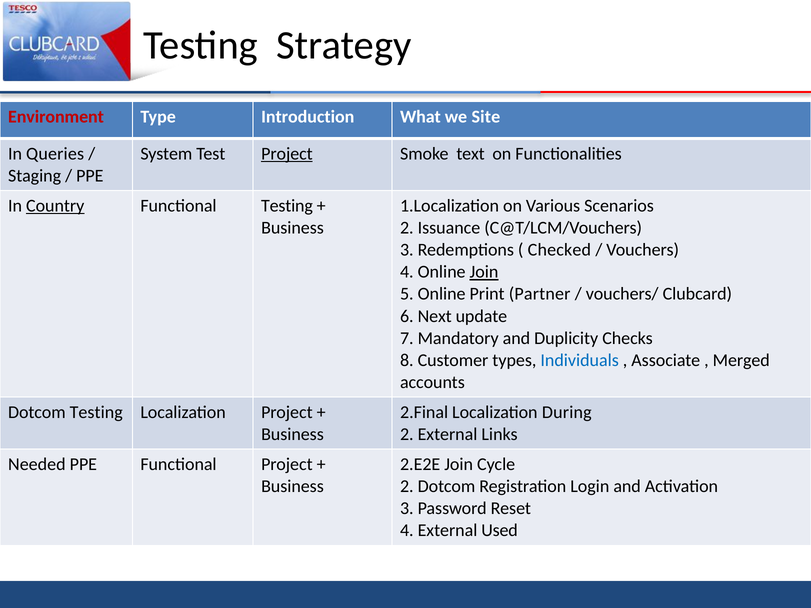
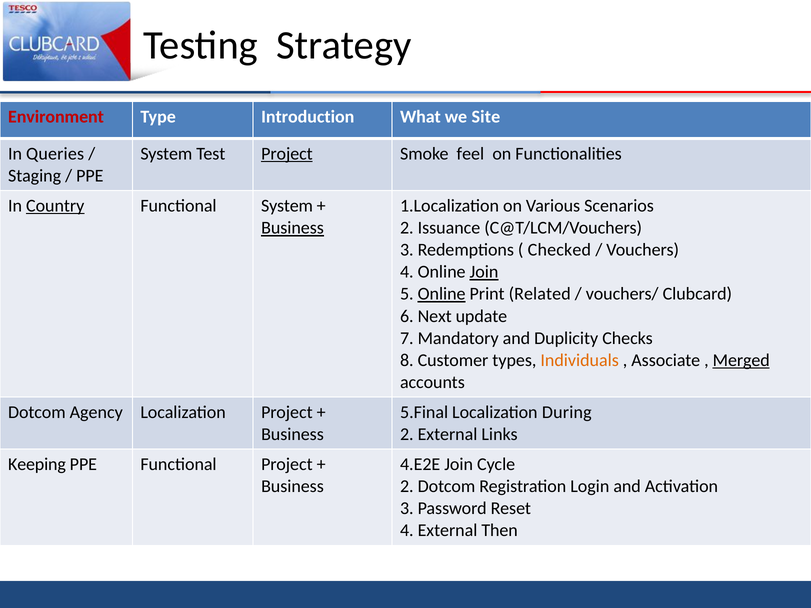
text: text -> feel
Functional Testing: Testing -> System
Business at (292, 228) underline: none -> present
Online at (442, 294) underline: none -> present
Partner: Partner -> Related
Individuals colour: blue -> orange
Merged underline: none -> present
Dotcom Testing: Testing -> Agency
2.Final: 2.Final -> 5.Final
Needed: Needed -> Keeping
2.E2E: 2.E2E -> 4.E2E
Used: Used -> Then
